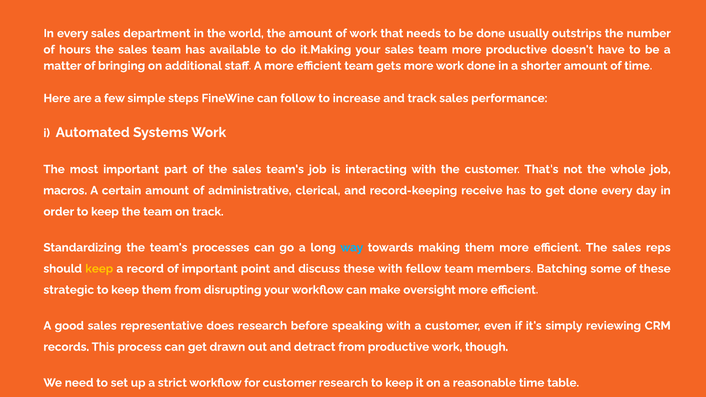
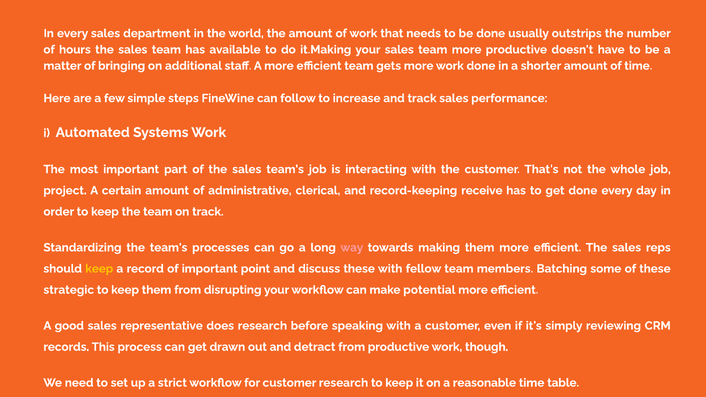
macros: macros -> project
way colour: light blue -> pink
oversight: oversight -> potential
